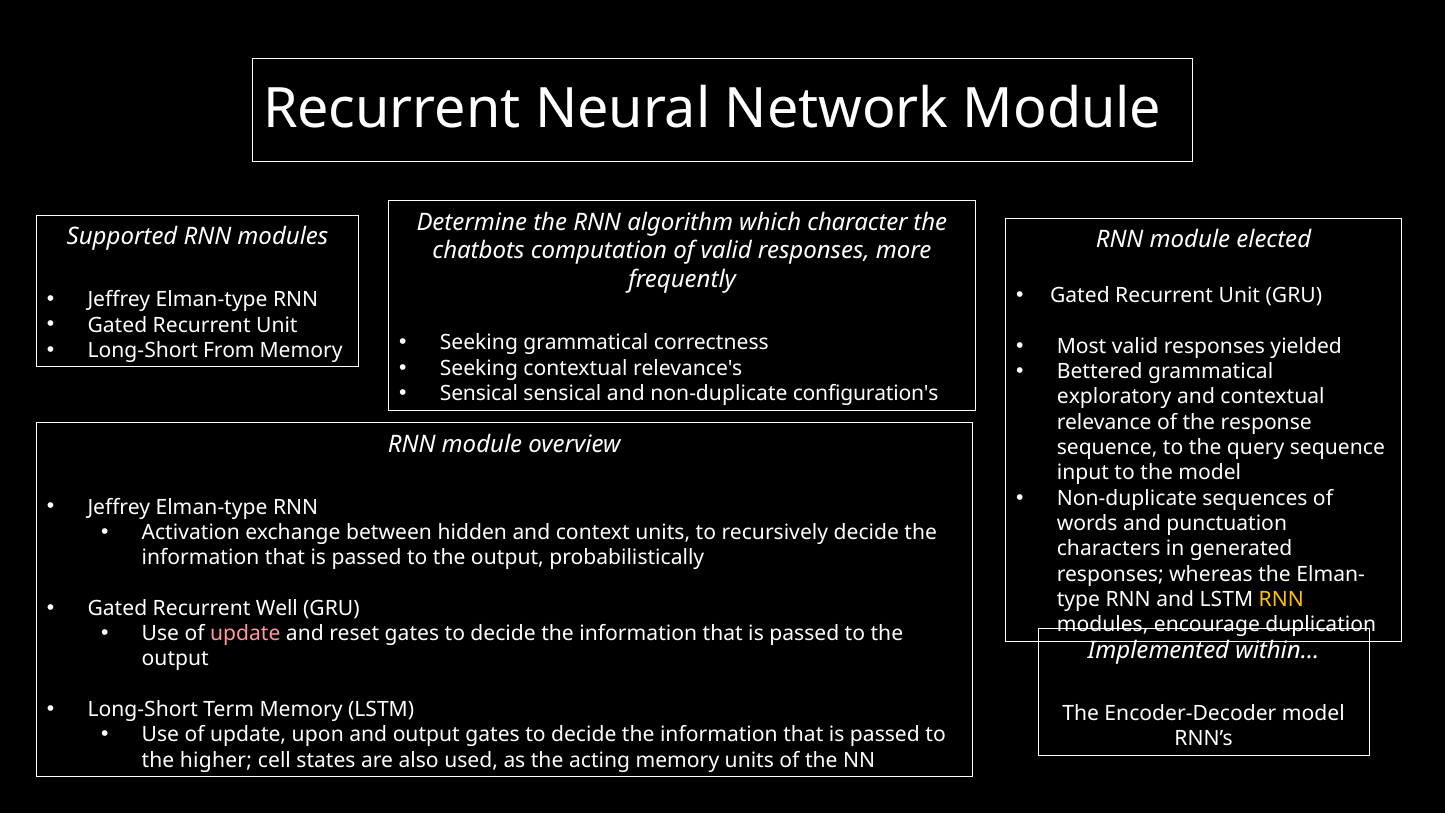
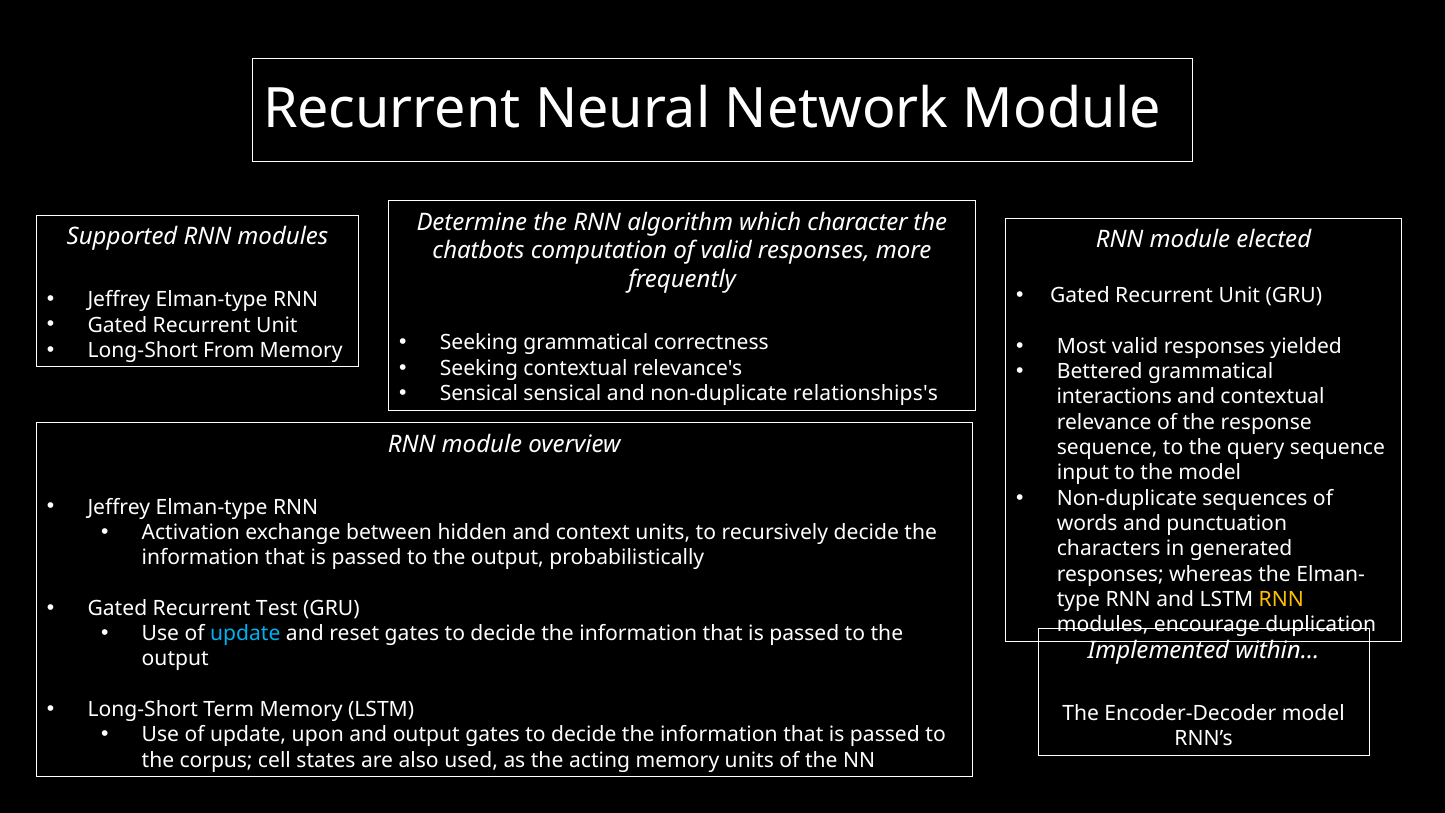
configuration's: configuration's -> relationships's
exploratory: exploratory -> interactions
Well: Well -> Test
update at (245, 634) colour: pink -> light blue
higher: higher -> corpus
